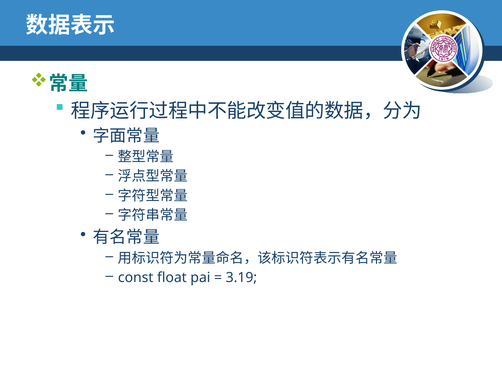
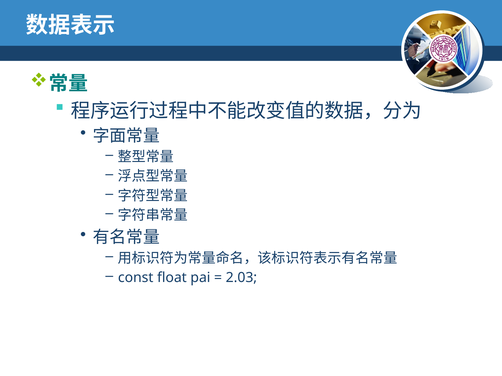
3.19: 3.19 -> 2.03
